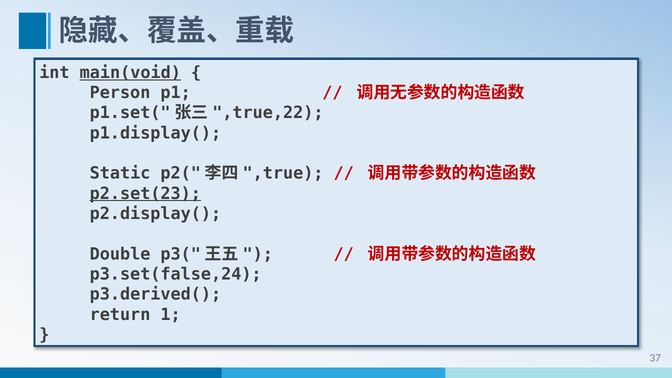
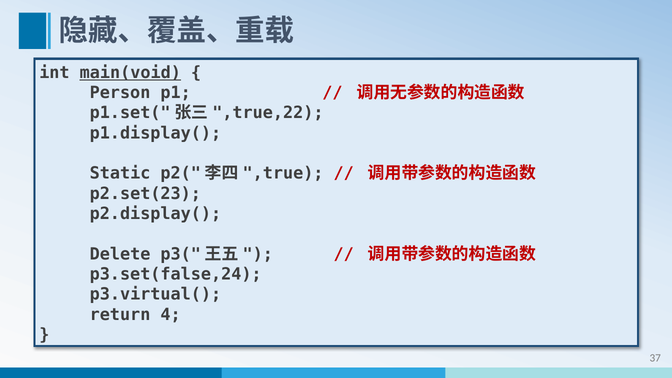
p2.set(23 underline: present -> none
Double: Double -> Delete
p3.derived(: p3.derived( -> p3.virtual(
1: 1 -> 4
